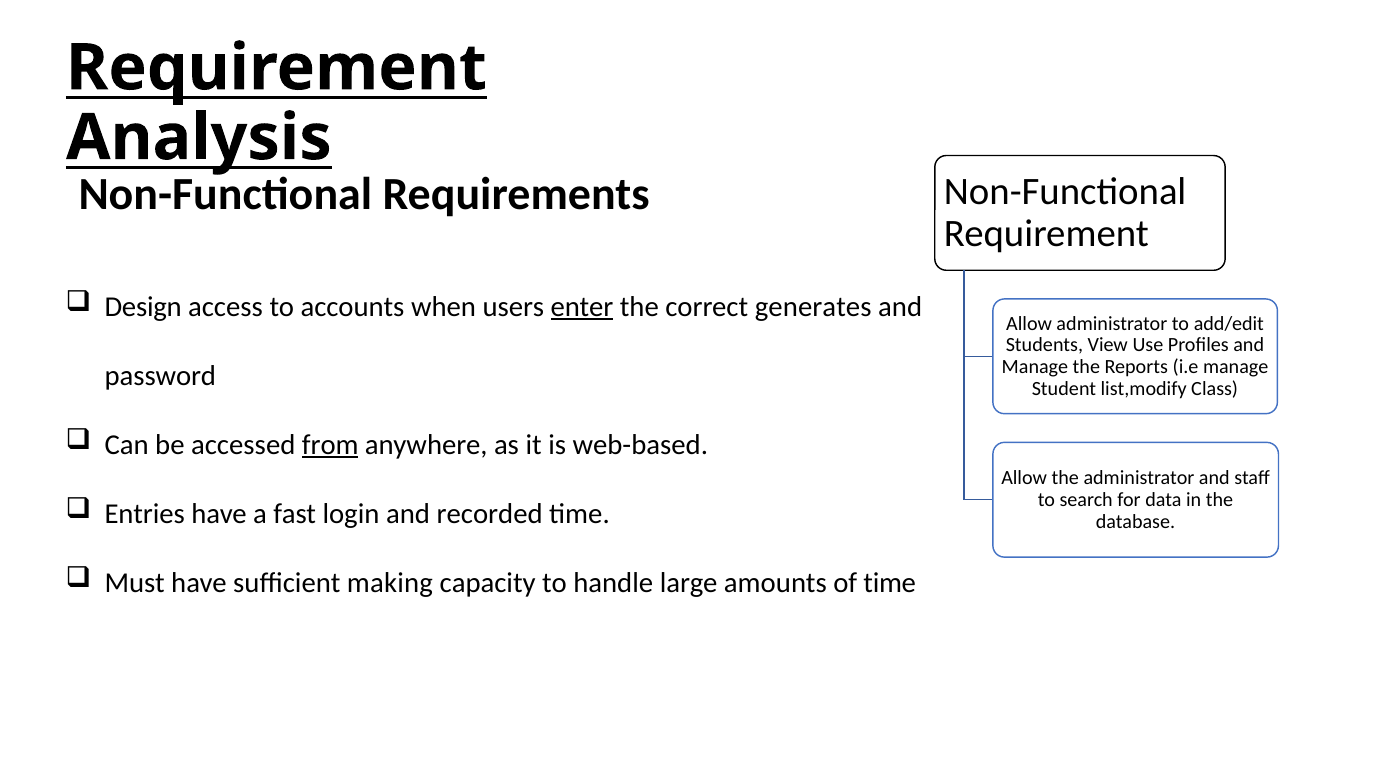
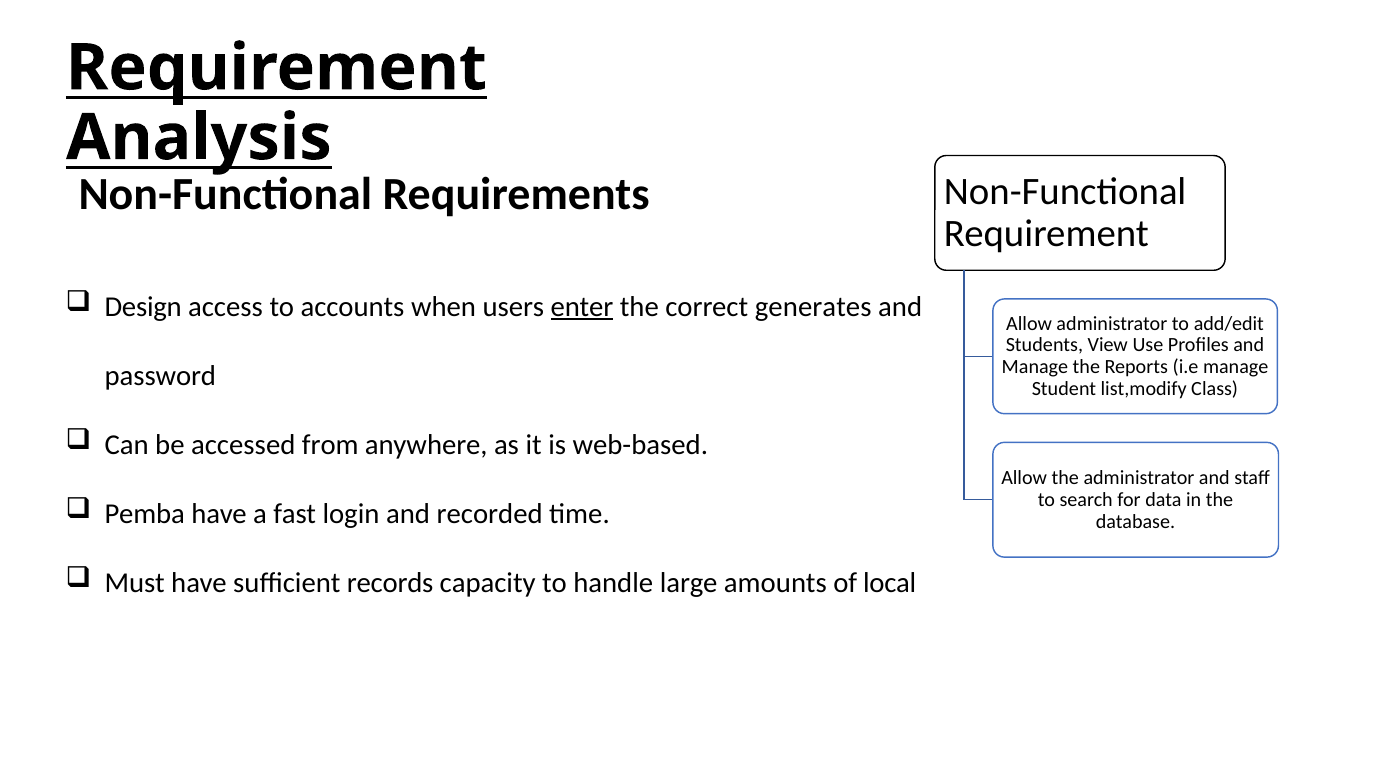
from underline: present -> none
Entries: Entries -> Pemba
making: making -> records
of time: time -> local
